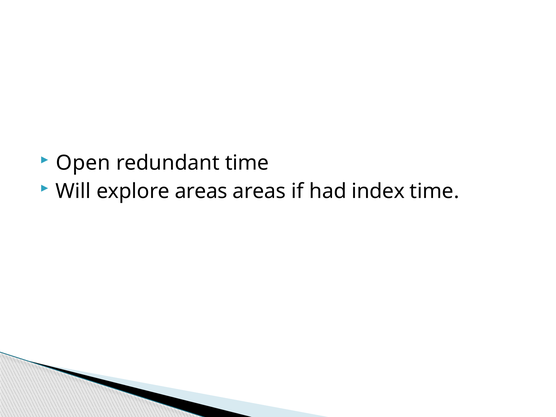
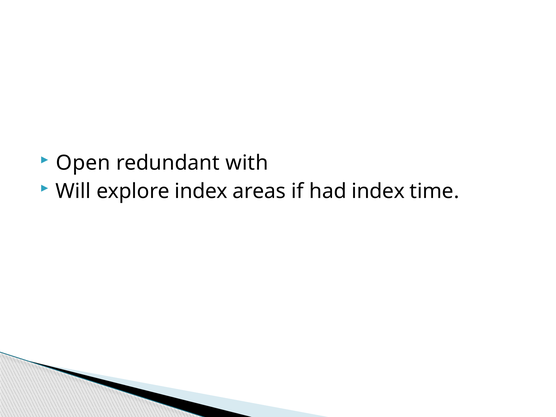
redundant time: time -> with
explore areas: areas -> index
